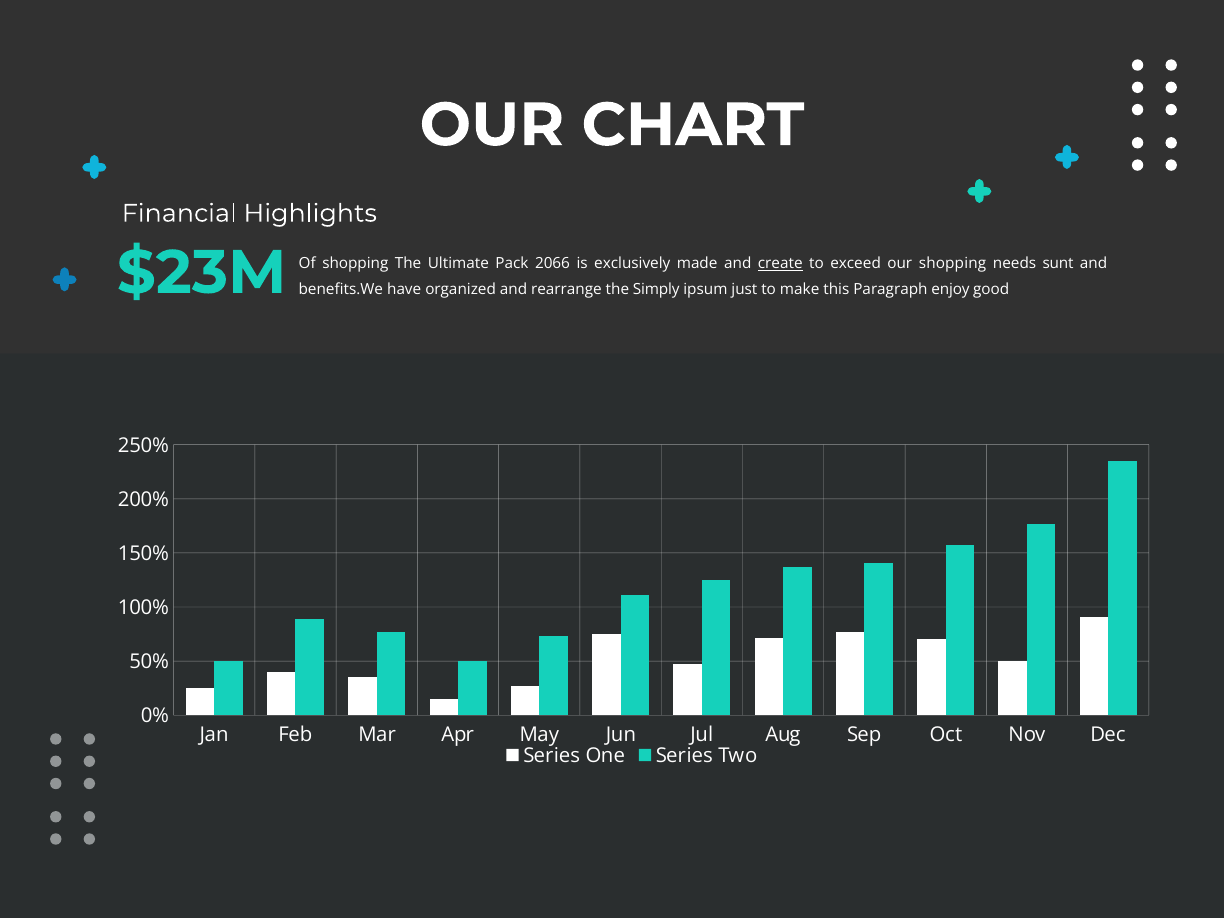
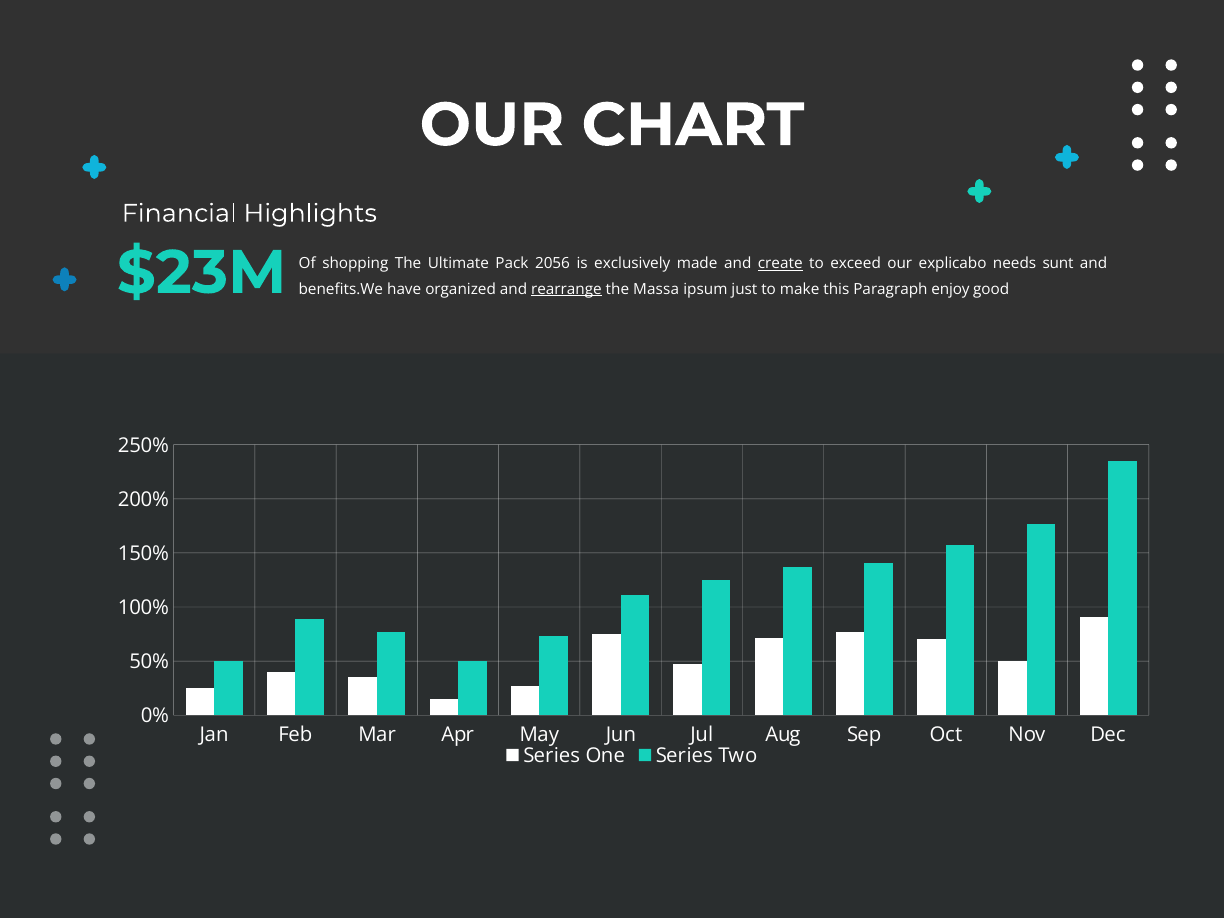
2066: 2066 -> 2056
our shopping: shopping -> explicabo
rearrange underline: none -> present
Simply: Simply -> Massa
